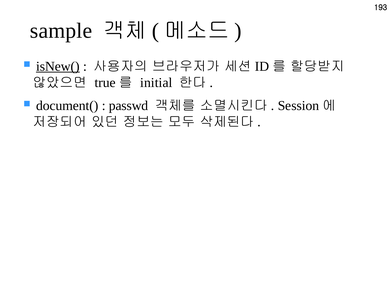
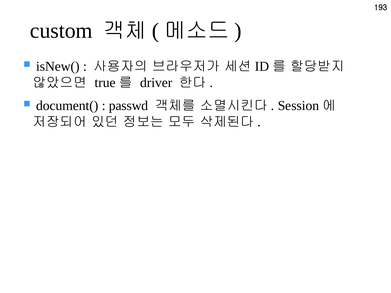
sample: sample -> custom
isNew( underline: present -> none
initial: initial -> driver
